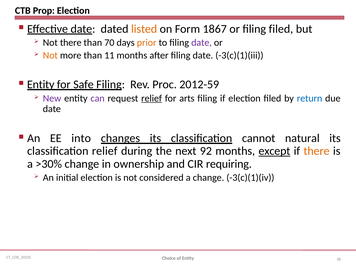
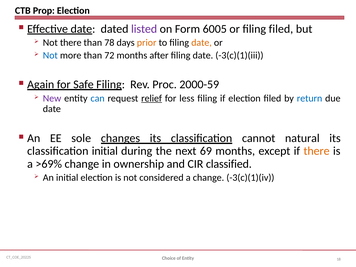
listed colour: orange -> purple
1867: 1867 -> 6005
70: 70 -> 78
date at (202, 43) colour: purple -> orange
Not at (50, 55) colour: orange -> blue
11: 11 -> 72
Entity at (41, 85): Entity -> Again
2012-59: 2012-59 -> 2000-59
can colour: purple -> blue
arts: arts -> less
into: into -> sole
classification relief: relief -> initial
92: 92 -> 69
except underline: present -> none
>30%: >30% -> >69%
requiring: requiring -> classified
